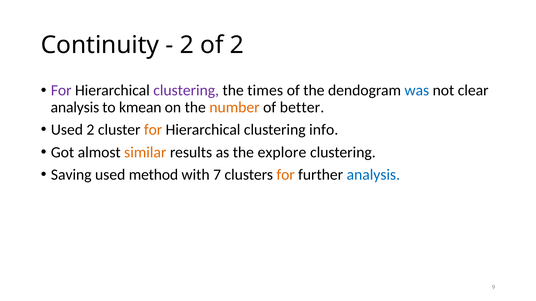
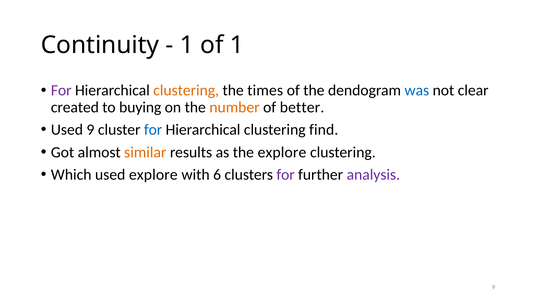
2 at (187, 45): 2 -> 1
of 2: 2 -> 1
clustering at (186, 91) colour: purple -> orange
analysis at (75, 108): analysis -> created
kmean: kmean -> buying
Used 2: 2 -> 9
for at (153, 130) colour: orange -> blue
info: info -> find
Saving: Saving -> Which
used method: method -> explore
7: 7 -> 6
for at (286, 175) colour: orange -> purple
analysis at (373, 175) colour: blue -> purple
